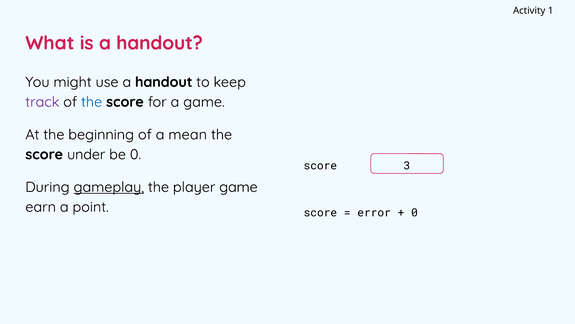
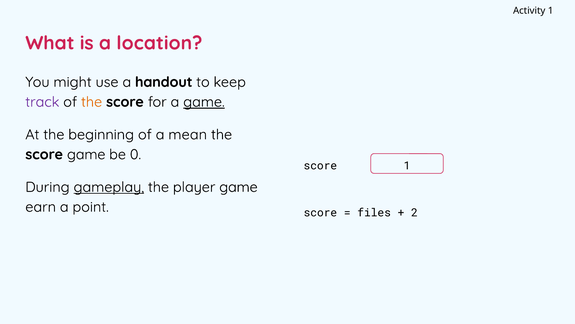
is a handout: handout -> location
the at (92, 102) colour: blue -> orange
game at (204, 102) underline: none -> present
score under: under -> game
score 3: 3 -> 1
error: error -> files
0 at (414, 212): 0 -> 2
